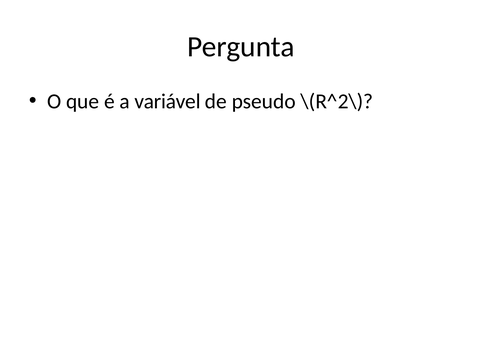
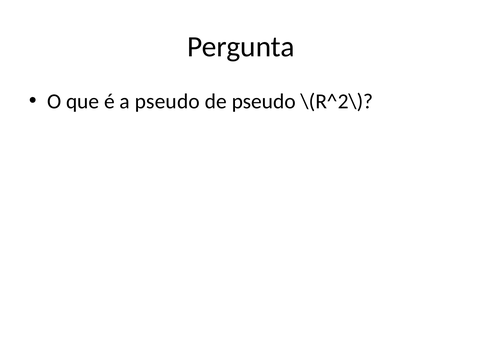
a variável: variável -> pseudo
